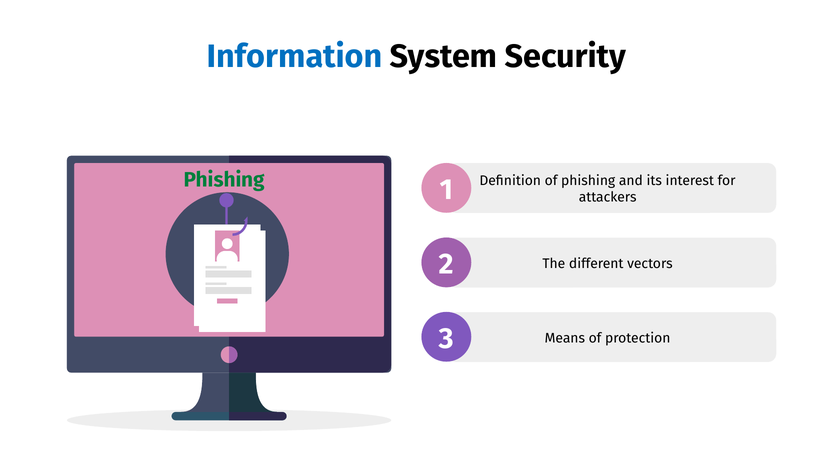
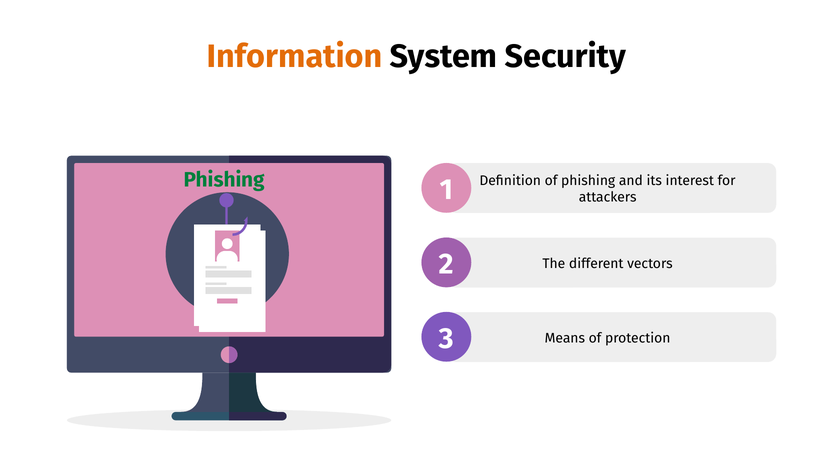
Information colour: blue -> orange
